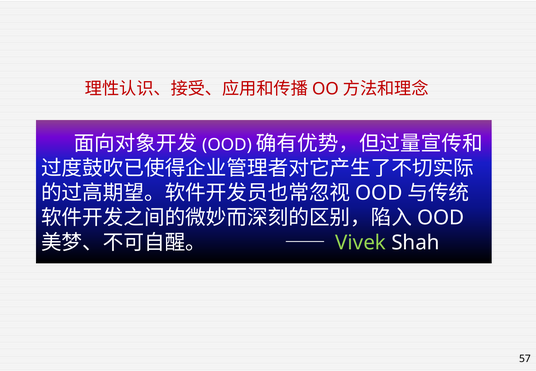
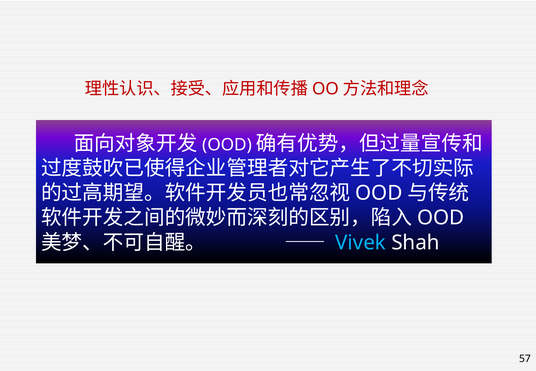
Vivek colour: light green -> light blue
